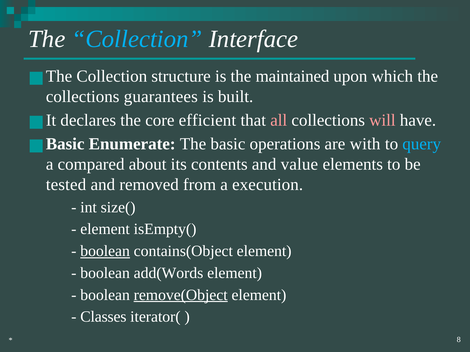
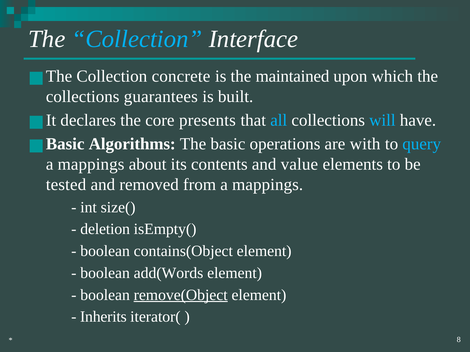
structure: structure -> concrete
efficient: efficient -> presents
all colour: pink -> light blue
will colour: pink -> light blue
Enumerate: Enumerate -> Algorithms
compared at (91, 165): compared -> mappings
from a execution: execution -> mappings
element at (105, 229): element -> deletion
boolean at (105, 251) underline: present -> none
Classes: Classes -> Inherits
